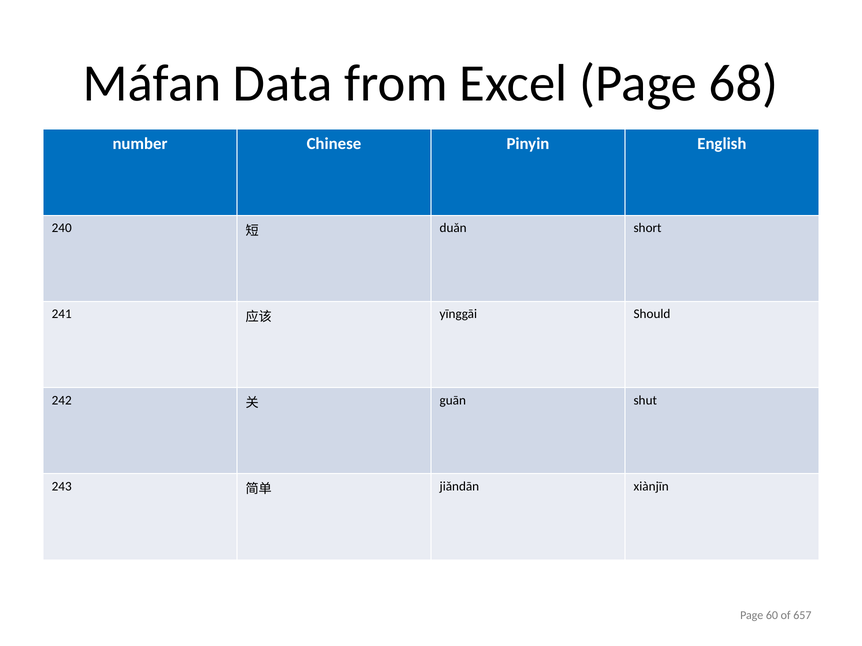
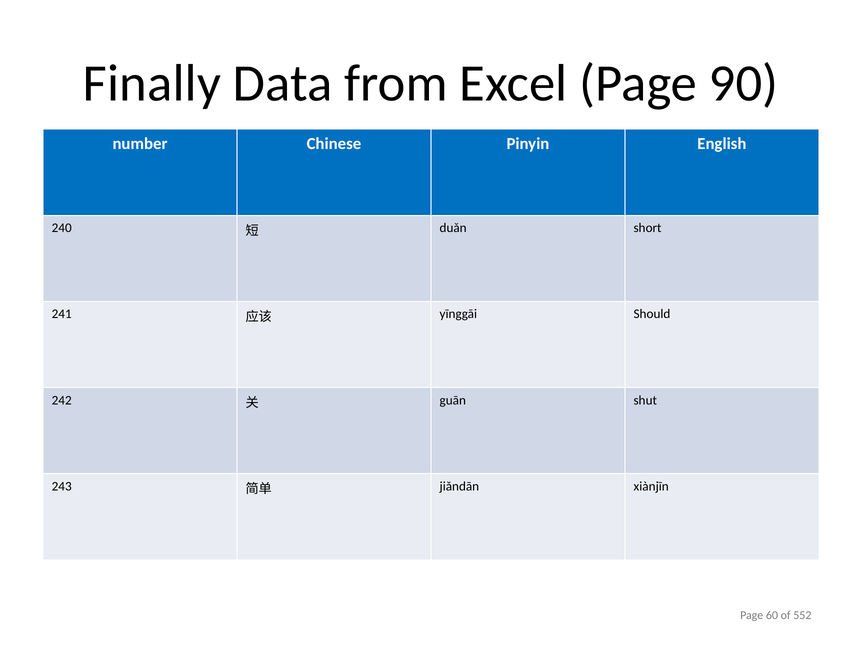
Máfan: Máfan -> Finally
68: 68 -> 90
657: 657 -> 552
